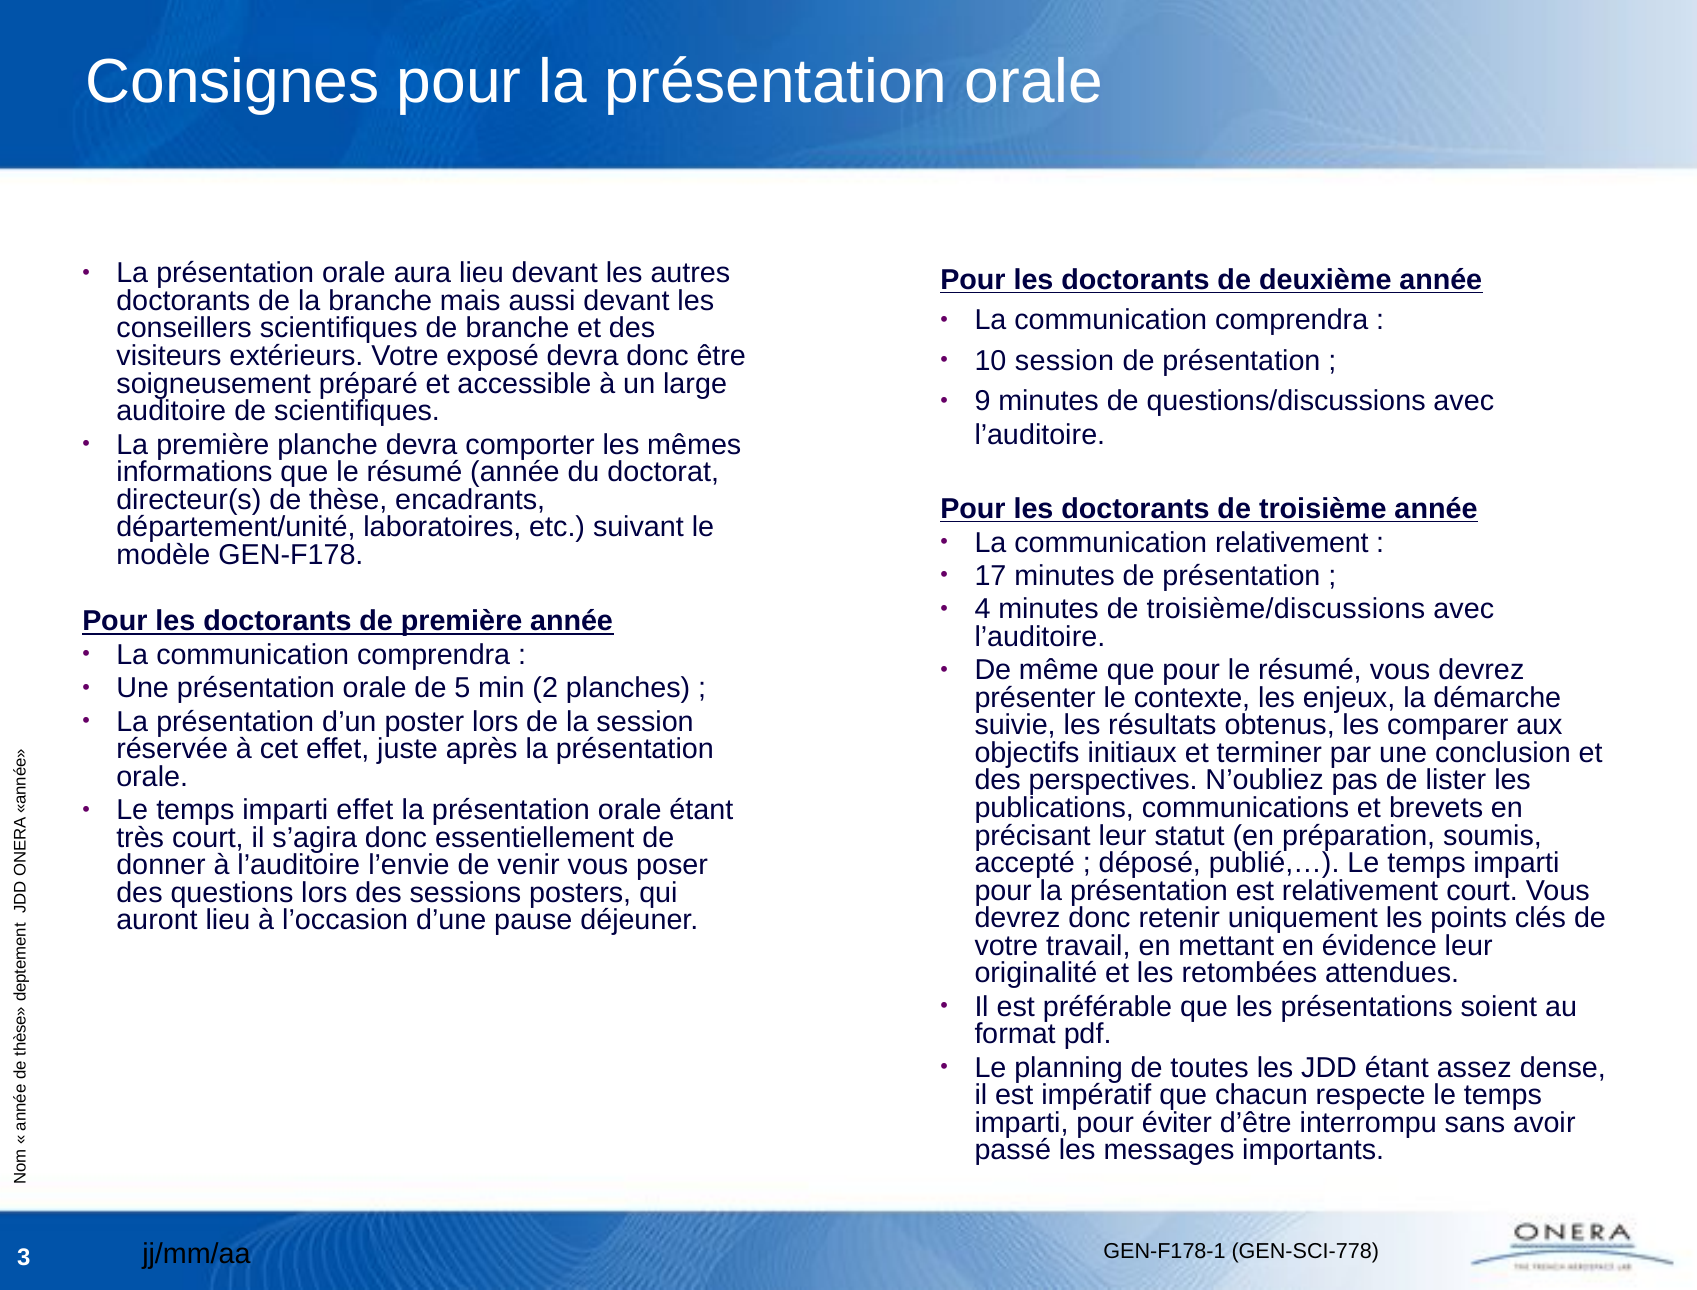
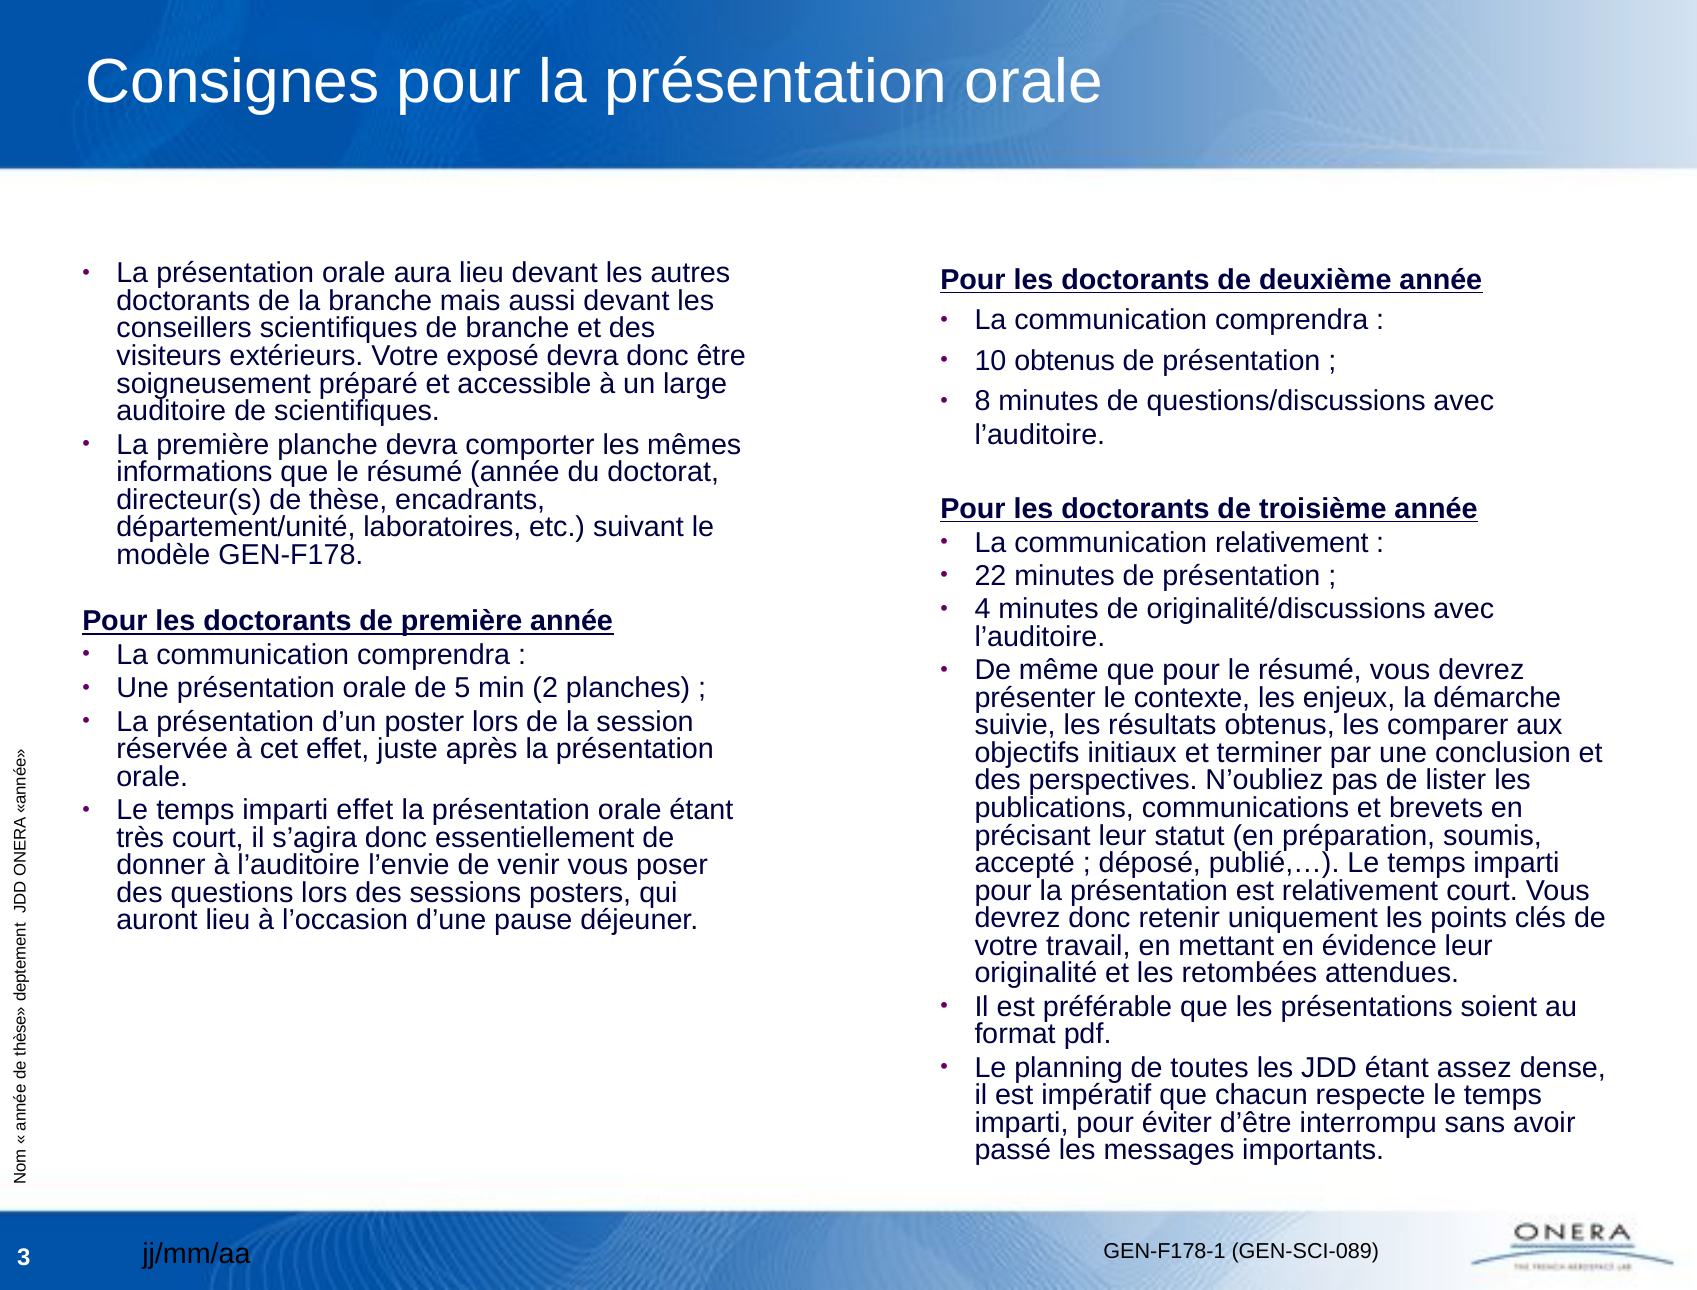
10 session: session -> obtenus
9: 9 -> 8
17: 17 -> 22
troisième/discussions: troisième/discussions -> originalité/discussions
GEN-SCI-778: GEN-SCI-778 -> GEN-SCI-089
